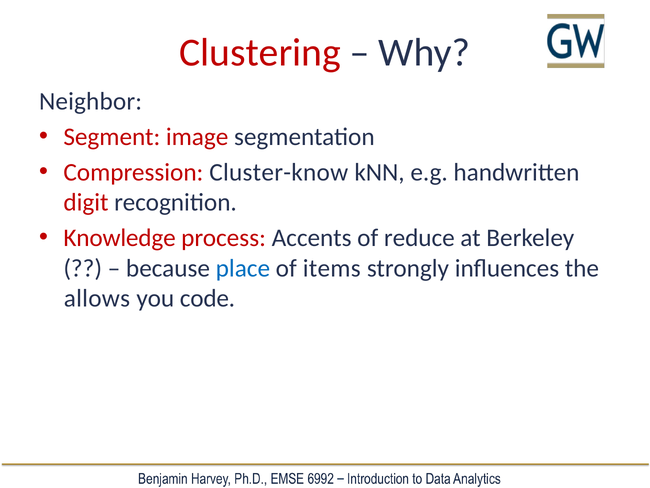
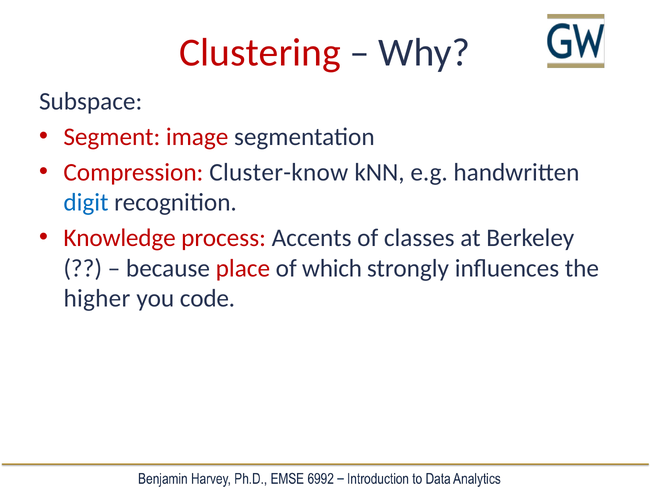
Neighbor: Neighbor -> Subspace
digit colour: red -> blue
reduce: reduce -> classes
place colour: blue -> red
items: items -> which
allows: allows -> higher
